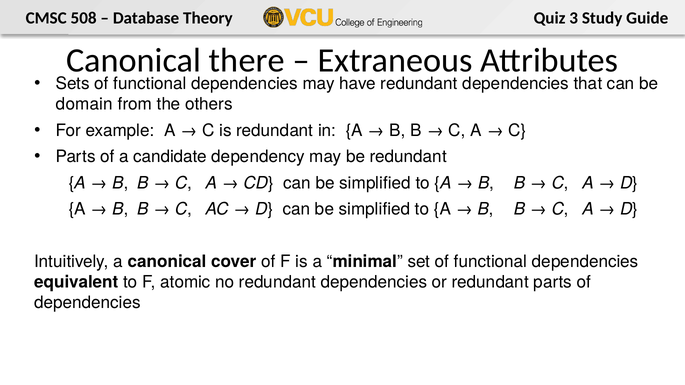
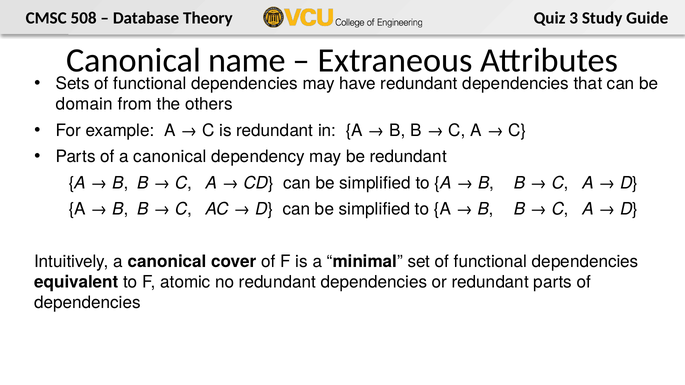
there: there -> name
of a candidate: candidate -> canonical
